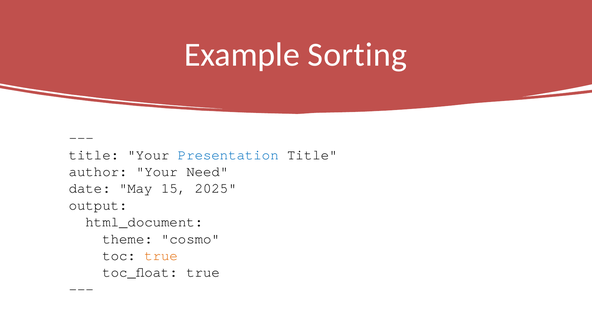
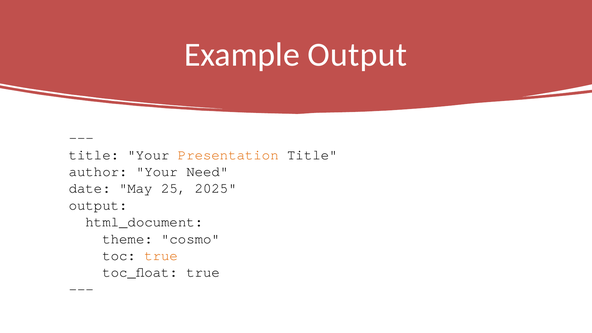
Example Sorting: Sorting -> Output
Presentation colour: blue -> orange
15: 15 -> 25
